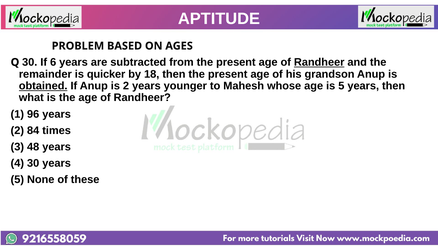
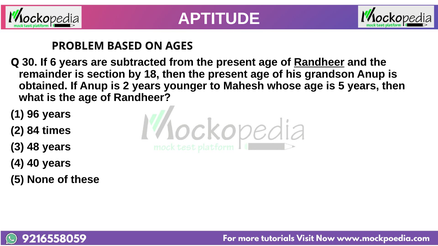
quicker: quicker -> section
obtained underline: present -> none
4 30: 30 -> 40
